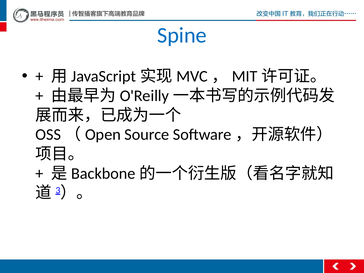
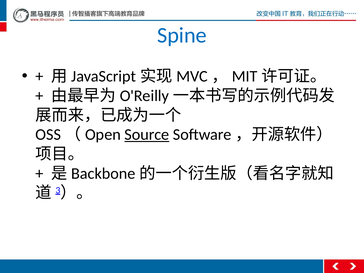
Source underline: none -> present
